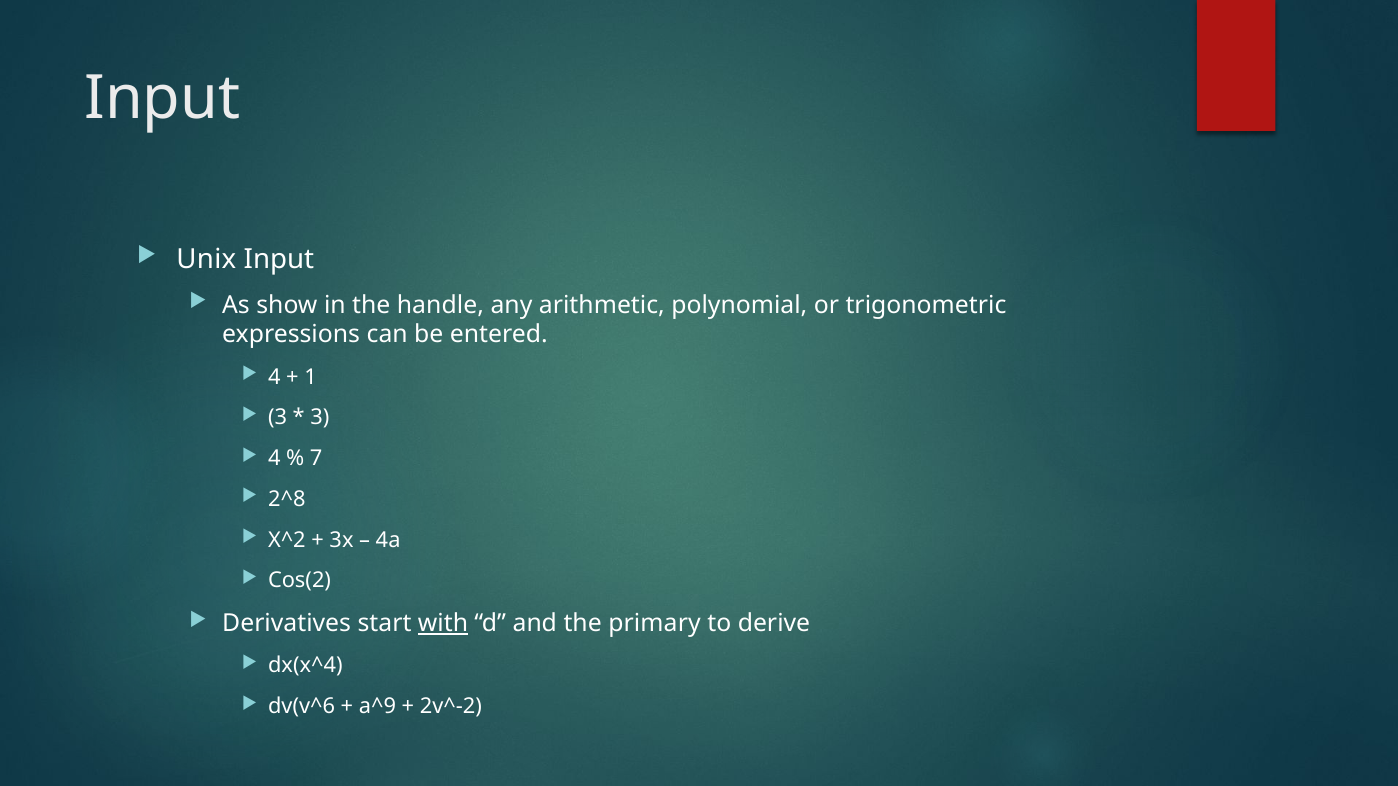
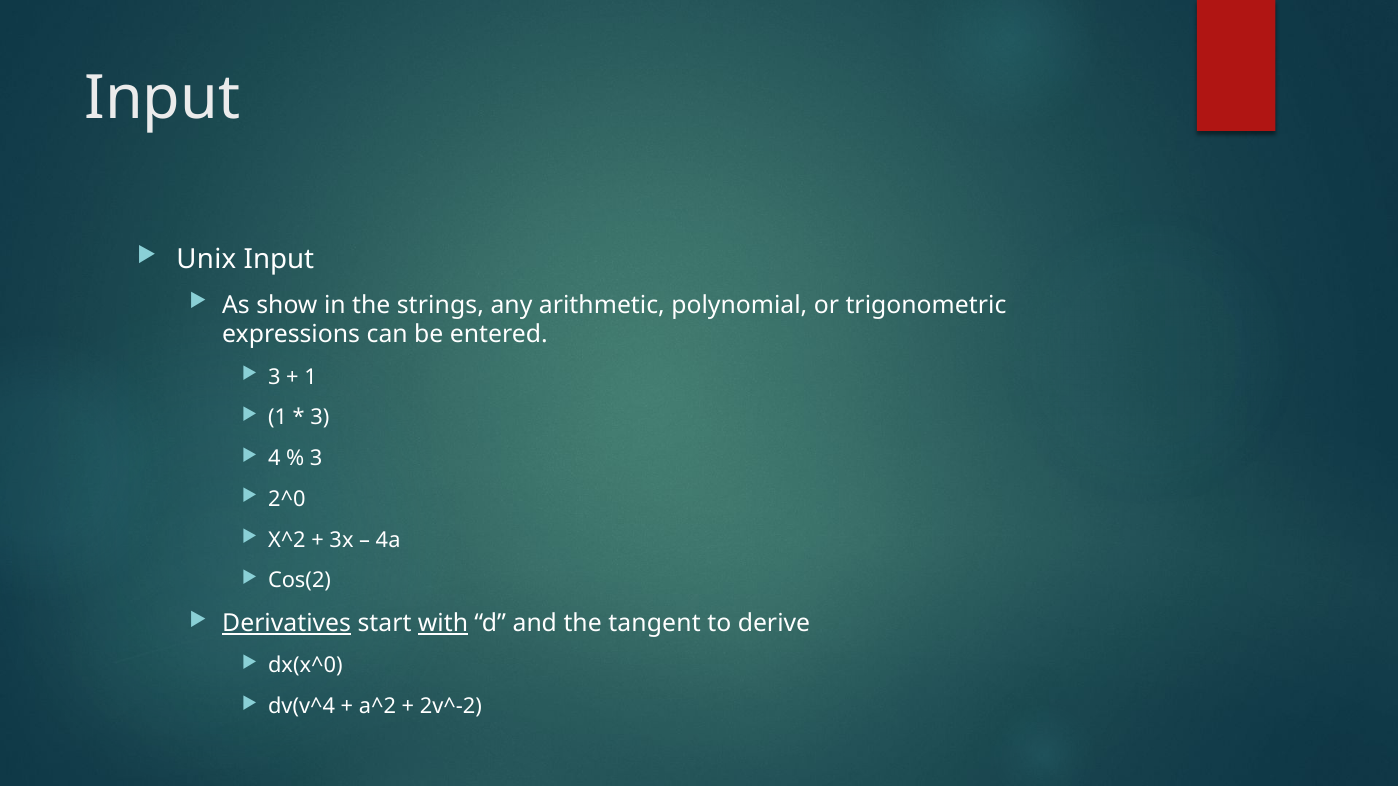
handle: handle -> strings
4 at (274, 377): 4 -> 3
3 at (278, 418): 3 -> 1
7 at (316, 459): 7 -> 3
2^8: 2^8 -> 2^0
Derivatives underline: none -> present
primary: primary -> tangent
dx(x^4: dx(x^4 -> dx(x^0
dv(v^6: dv(v^6 -> dv(v^4
a^9: a^9 -> a^2
